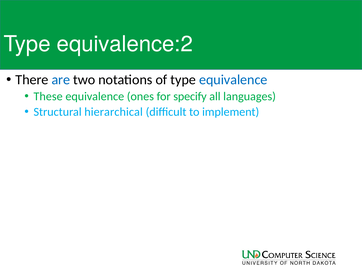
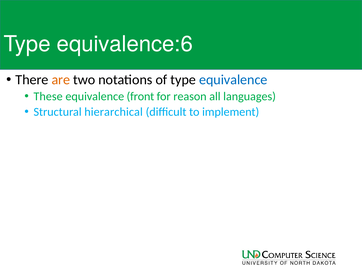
equivalence:2: equivalence:2 -> equivalence:6
are colour: blue -> orange
ones: ones -> front
specify: specify -> reason
